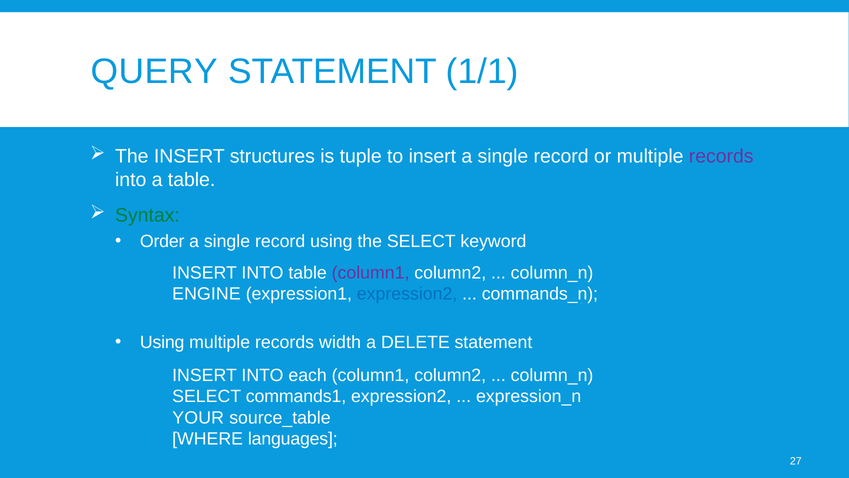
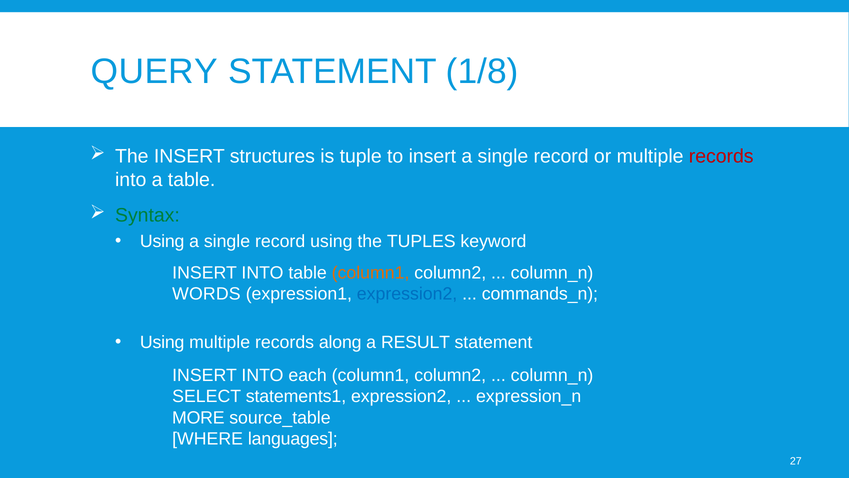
1/1: 1/1 -> 1/8
records at (721, 156) colour: purple -> red
Order at (162, 241): Order -> Using
the SELECT: SELECT -> TUPLES
column1 at (371, 272) colour: purple -> orange
ENGINE: ENGINE -> WORDS
width: width -> along
DELETE: DELETE -> RESULT
commands1: commands1 -> statements1
YOUR: YOUR -> MORE
